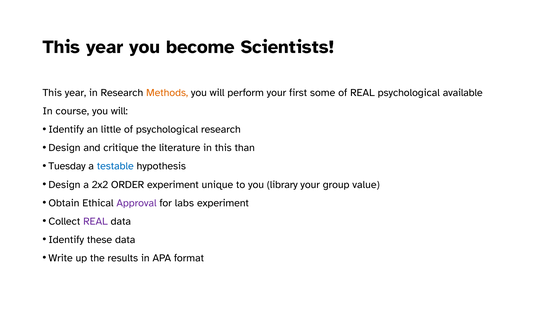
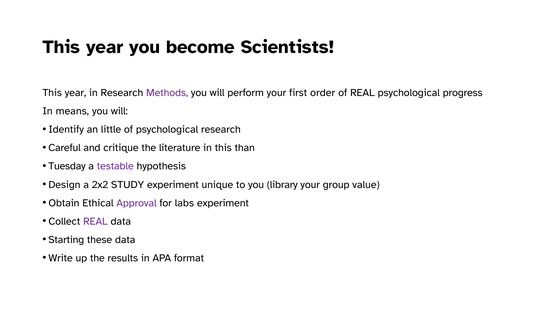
Methods colour: orange -> purple
some: some -> order
available: available -> progress
course: course -> means
Design at (64, 148): Design -> Careful
testable colour: blue -> purple
ORDER: ORDER -> STUDY
Identify at (66, 240): Identify -> Starting
